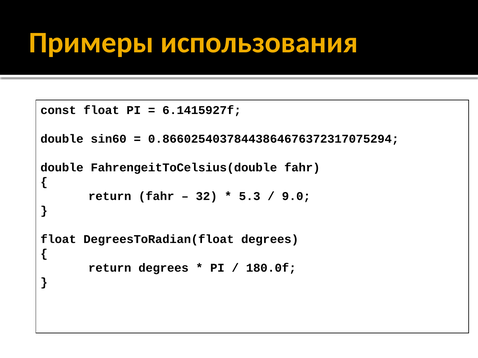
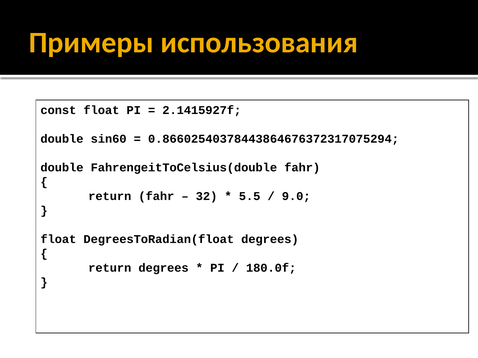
6.1415927f: 6.1415927f -> 2.1415927f
5.3: 5.3 -> 5.5
